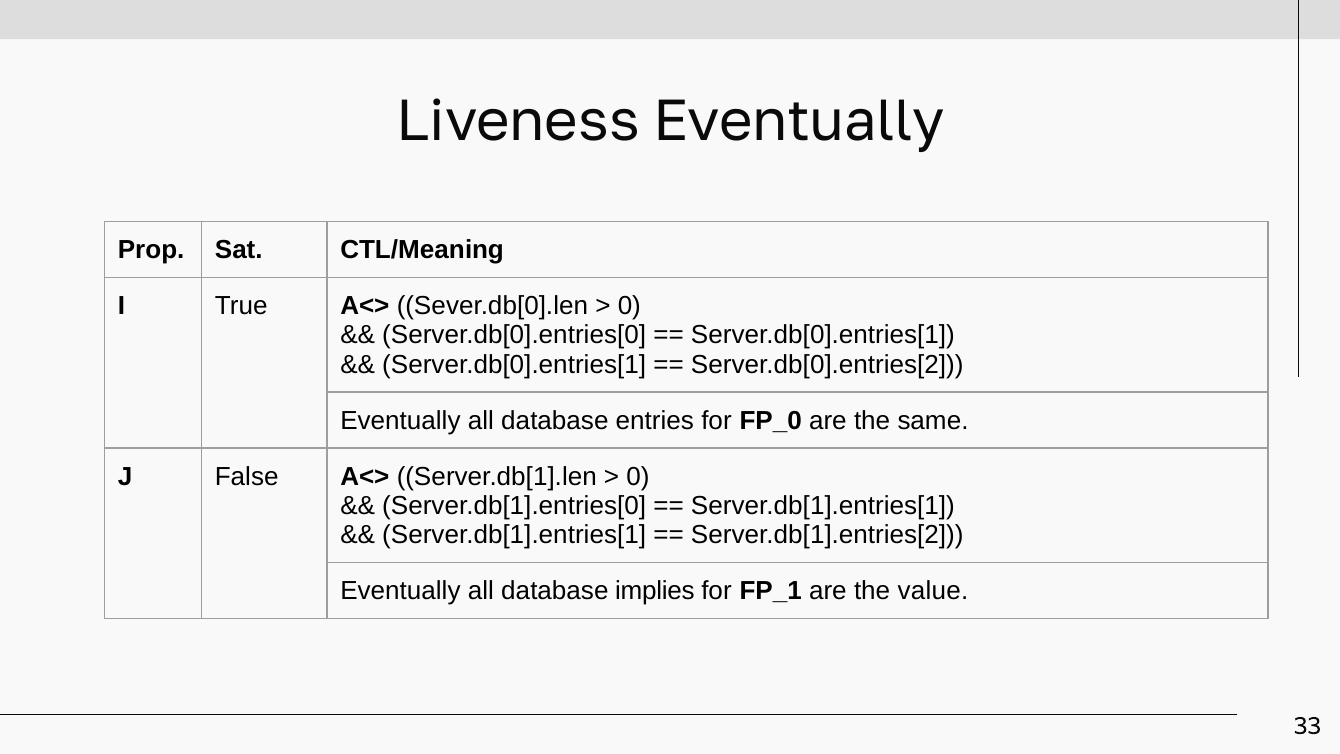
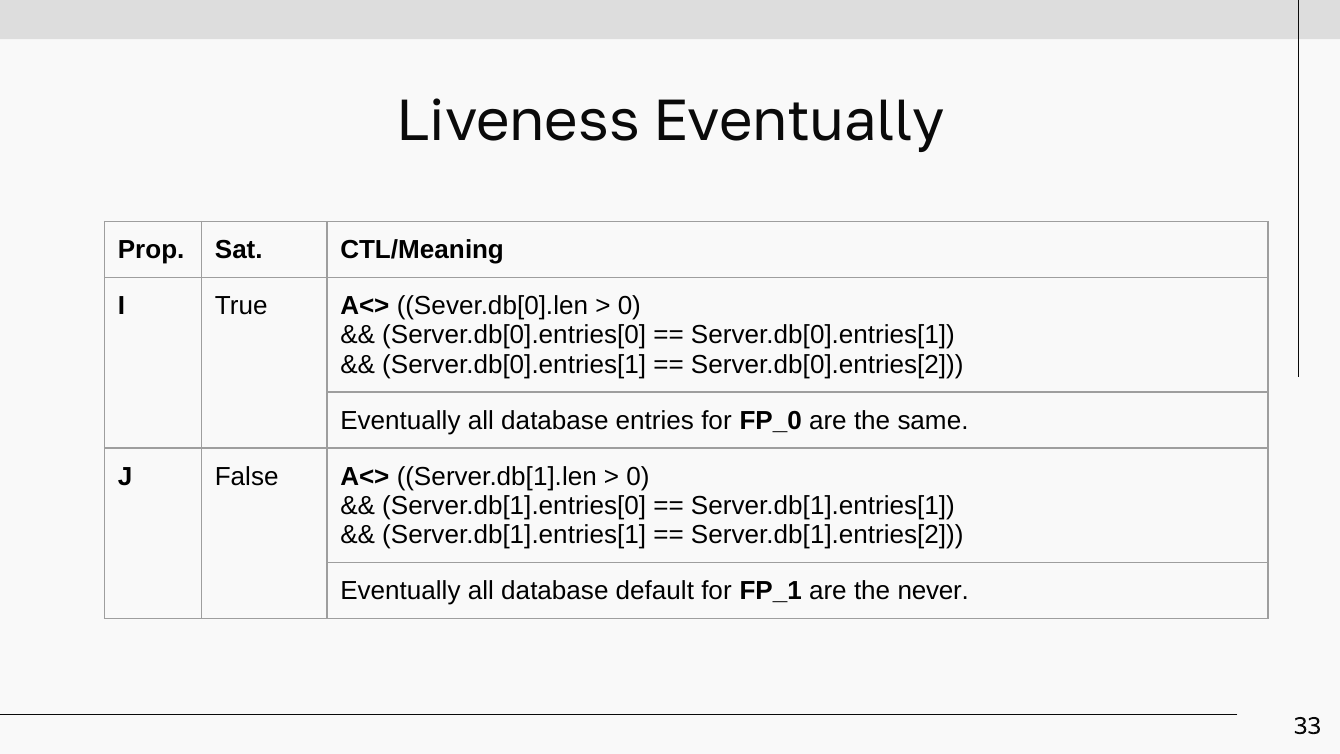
implies: implies -> default
value: value -> never
